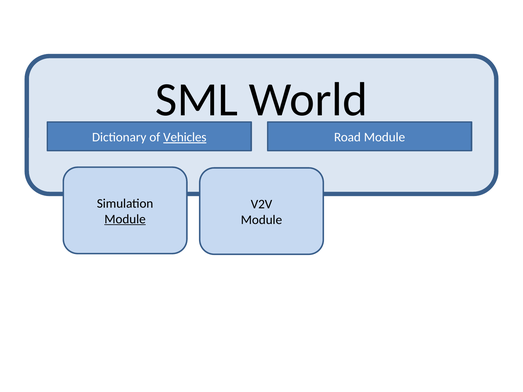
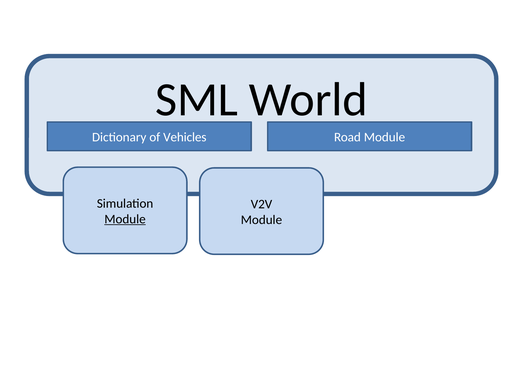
Vehicles underline: present -> none
